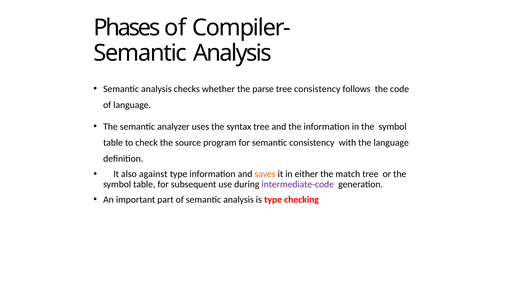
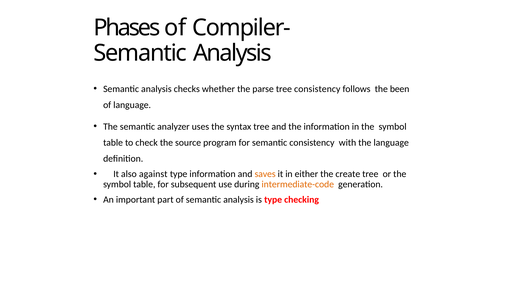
code: code -> been
match: match -> create
intermediate-code colour: purple -> orange
